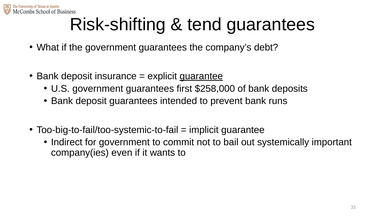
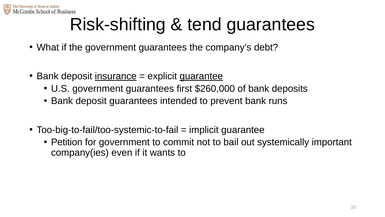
insurance underline: none -> present
$258,000: $258,000 -> $260,000
Indirect: Indirect -> Petition
